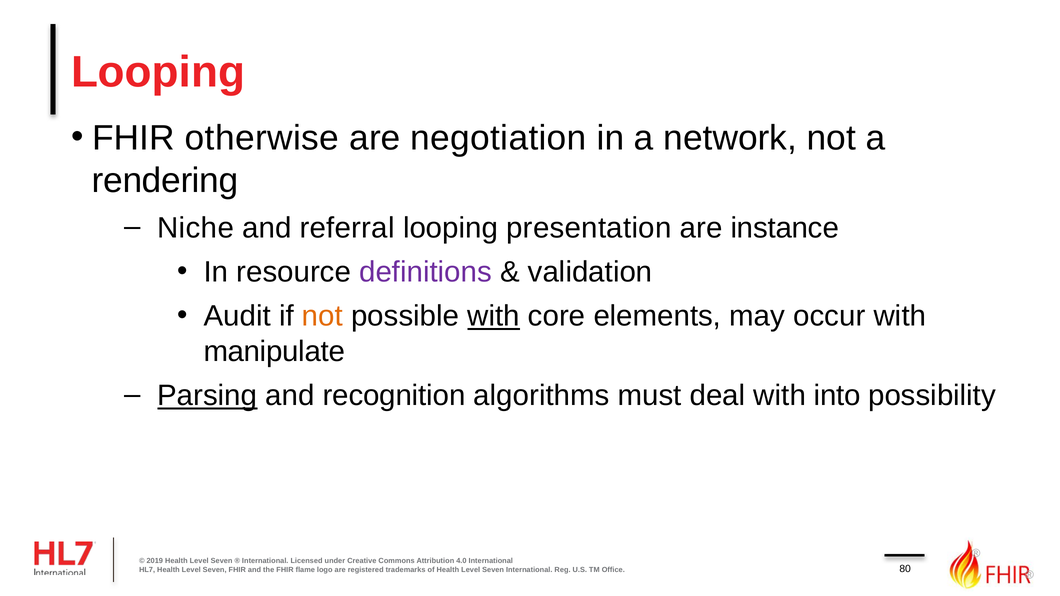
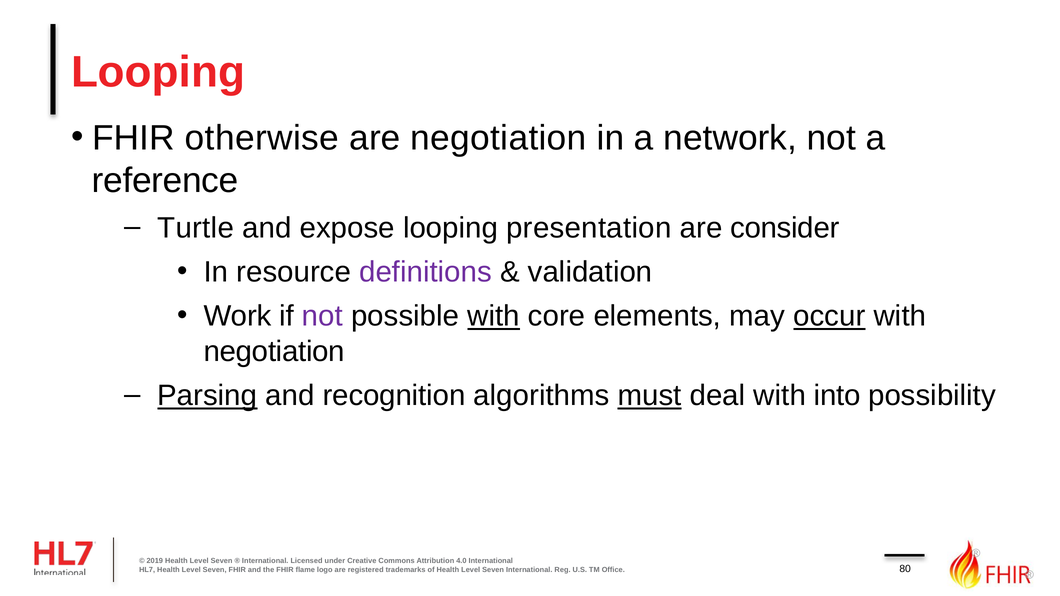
rendering: rendering -> reference
Niche: Niche -> Turtle
referral: referral -> expose
instance: instance -> consider
Audit: Audit -> Work
not at (322, 316) colour: orange -> purple
occur underline: none -> present
manipulate at (274, 352): manipulate -> negotiation
must underline: none -> present
